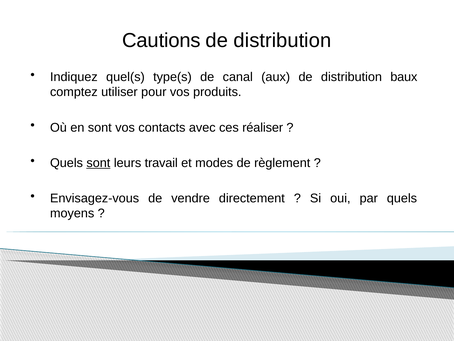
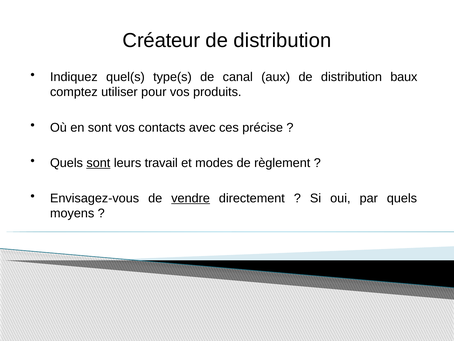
Cautions: Cautions -> Créateur
réaliser: réaliser -> précise
vendre underline: none -> present
